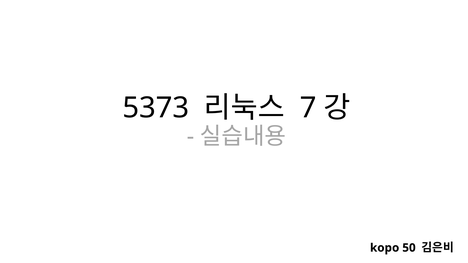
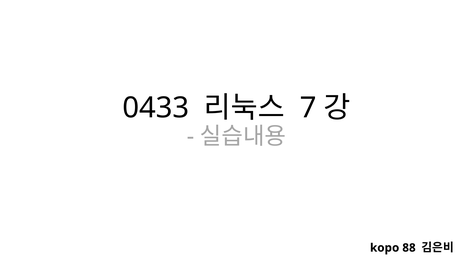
5373: 5373 -> 0433
50: 50 -> 88
